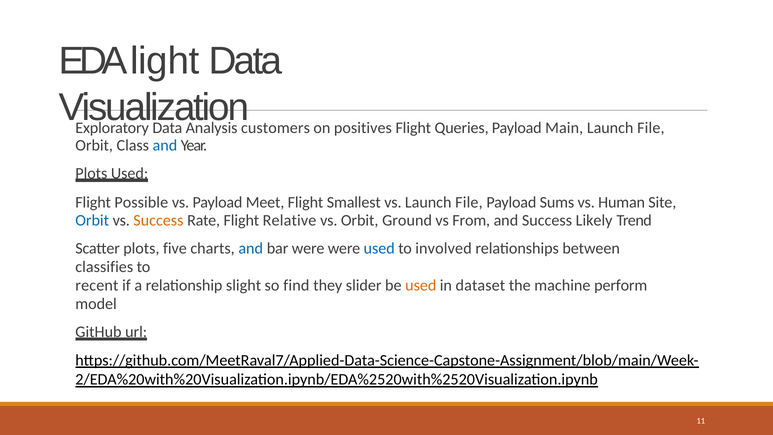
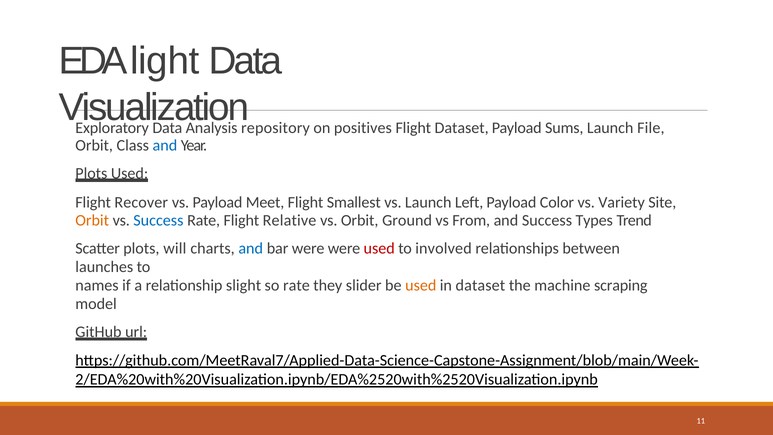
customers: customers -> repository
Flight Queries: Queries -> Dataset
Main: Main -> Sums
Possible: Possible -> Recover
vs Launch File: File -> Left
Sums: Sums -> Color
Human: Human -> Variety
Orbit at (92, 220) colour: blue -> orange
Success at (158, 220) colour: orange -> blue
Likely: Likely -> Types
five: five -> will
used at (379, 248) colour: blue -> red
classifies: classifies -> launches
recent: recent -> names
so find: find -> rate
perform: perform -> scraping
